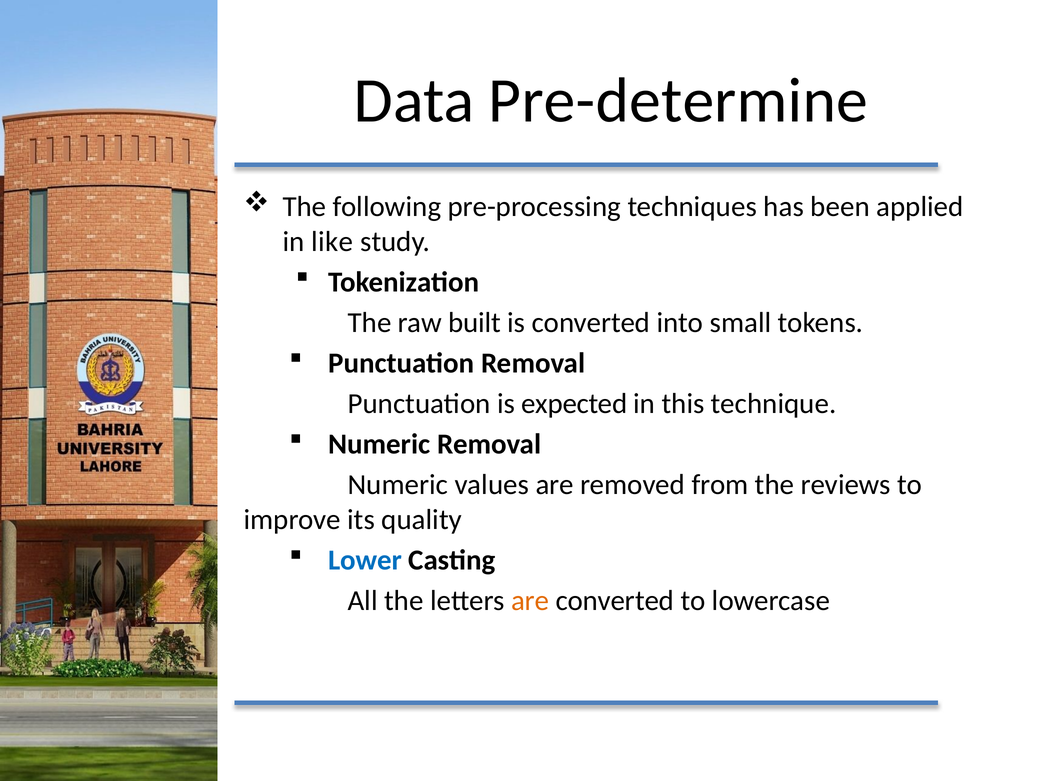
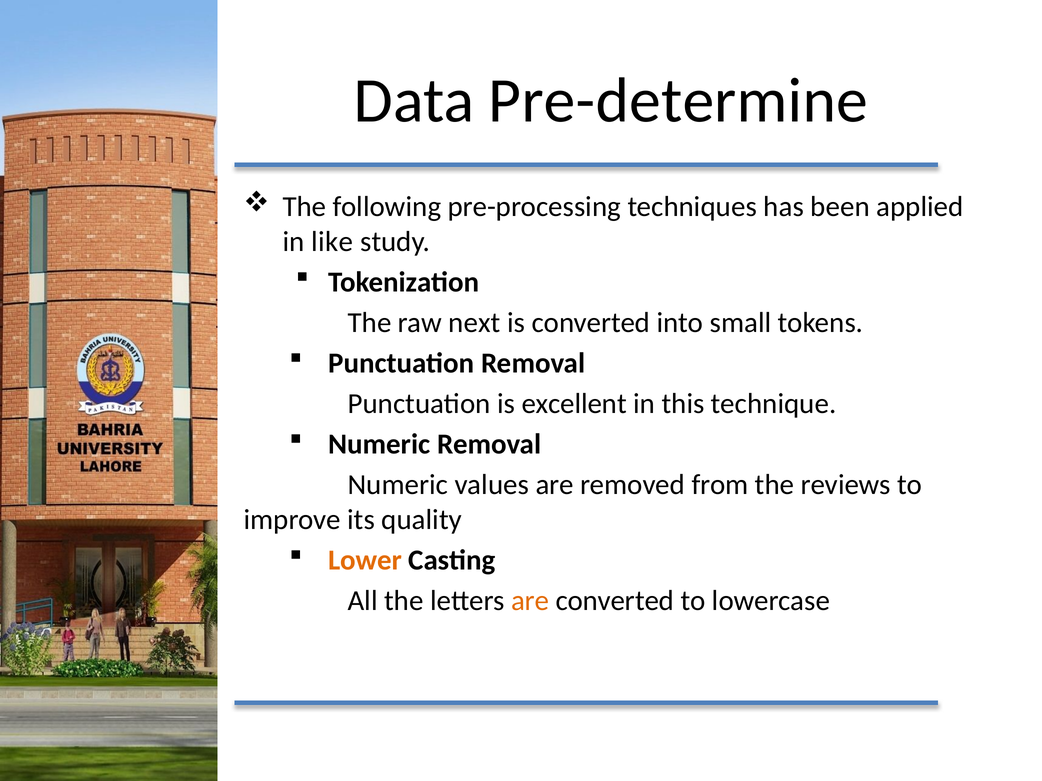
built: built -> next
expected: expected -> excellent
Lower colour: blue -> orange
